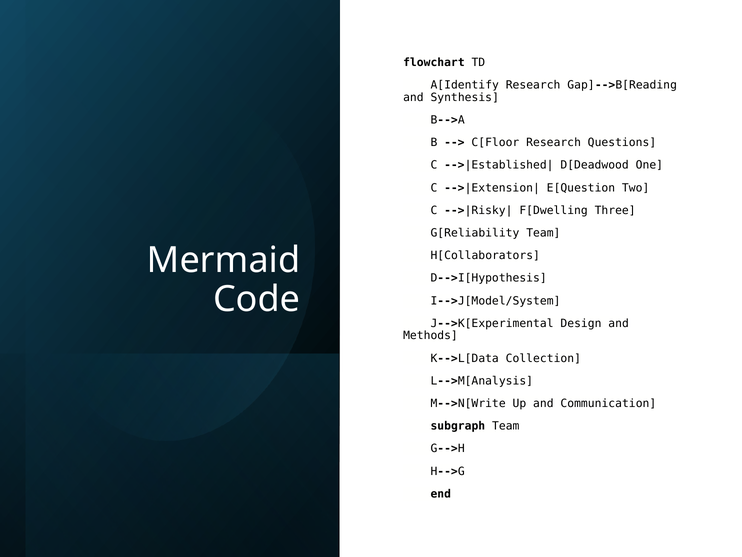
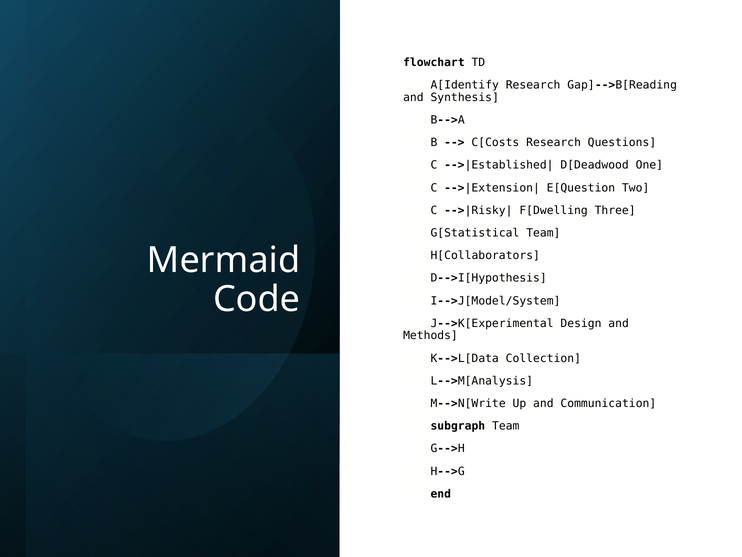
C[Floor: C[Floor -> C[Costs
G[Reliability: G[Reliability -> G[Statistical
